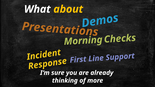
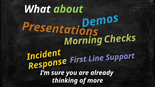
about colour: yellow -> light green
